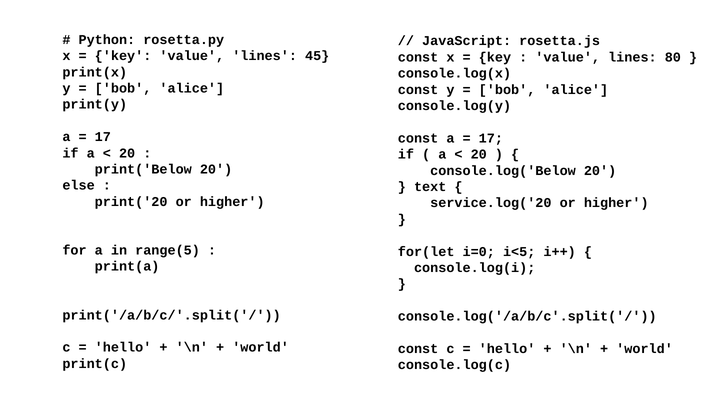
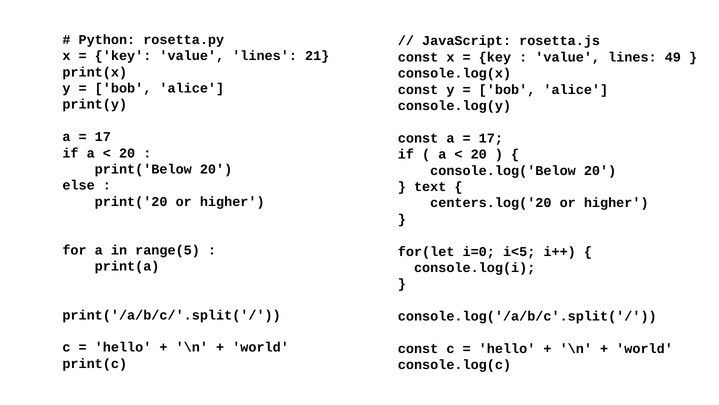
45: 45 -> 21
80: 80 -> 49
service.log('20: service.log('20 -> centers.log('20
